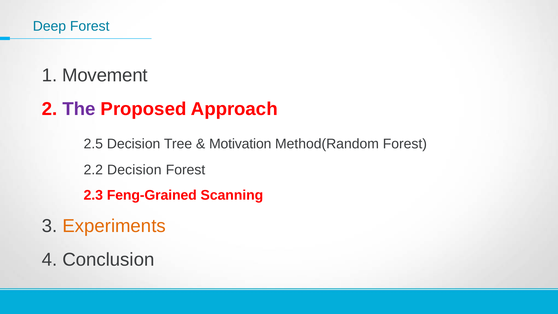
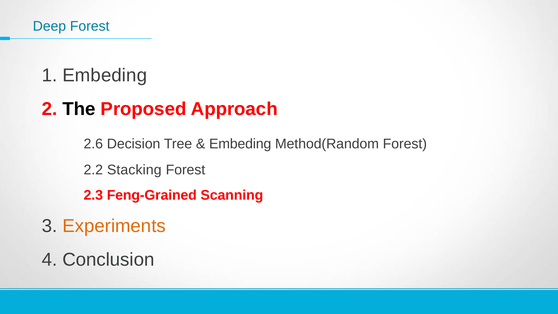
1 Movement: Movement -> Embeding
The colour: purple -> black
2.5: 2.5 -> 2.6
Motivation at (240, 144): Motivation -> Embeding
2.2 Decision: Decision -> Stacking
